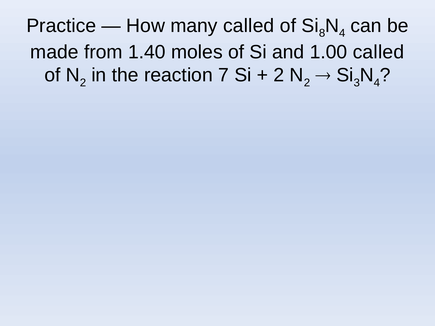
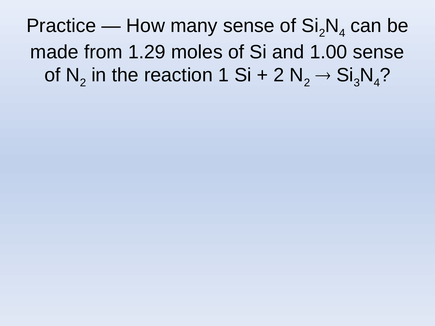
many called: called -> sense
Si 8: 8 -> 2
1.40: 1.40 -> 1.29
1.00 called: called -> sense
7: 7 -> 1
